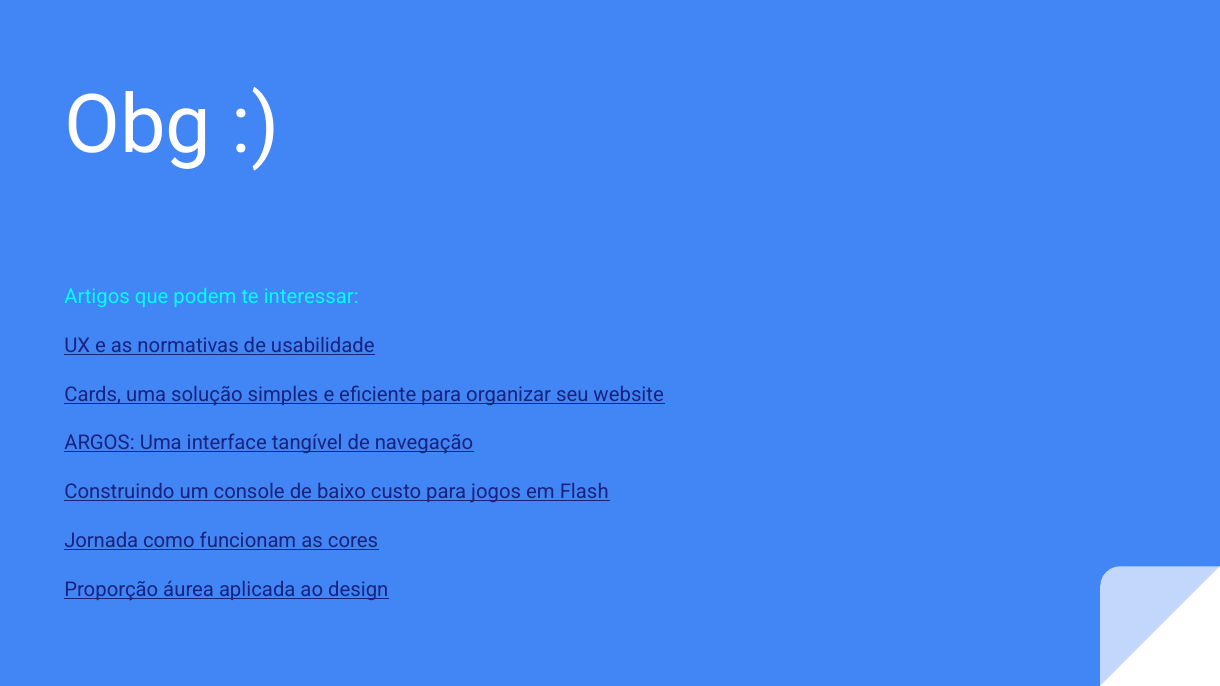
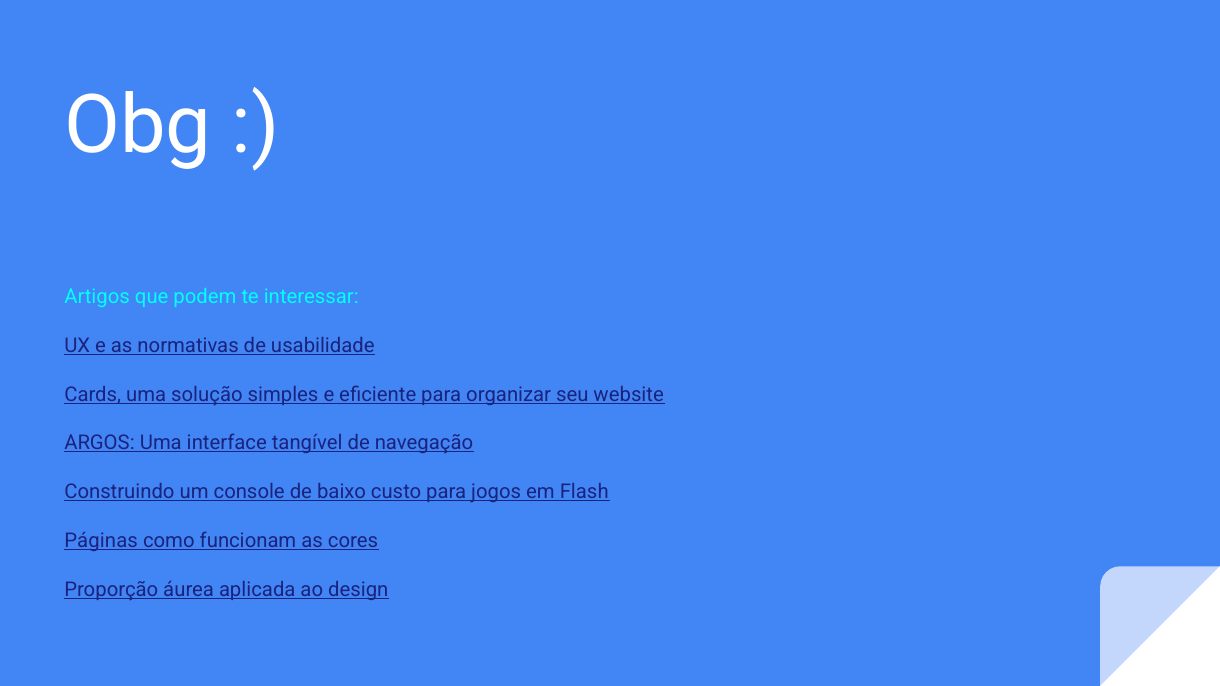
Jornada: Jornada -> Páginas
